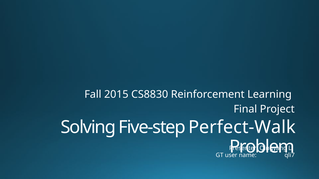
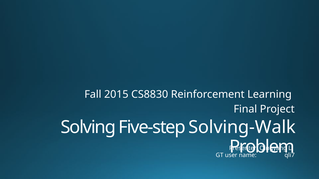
Perfect-Walk: Perfect-Walk -> Solving-Walk
